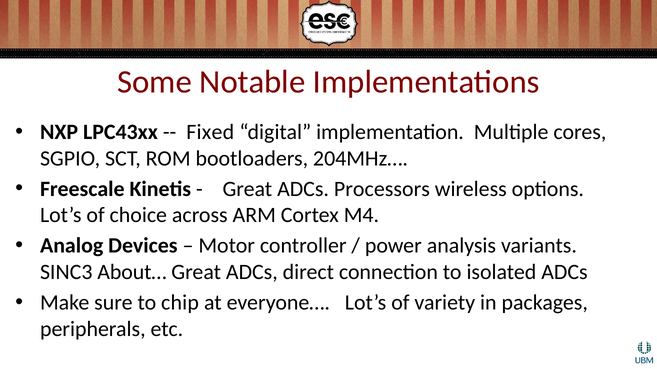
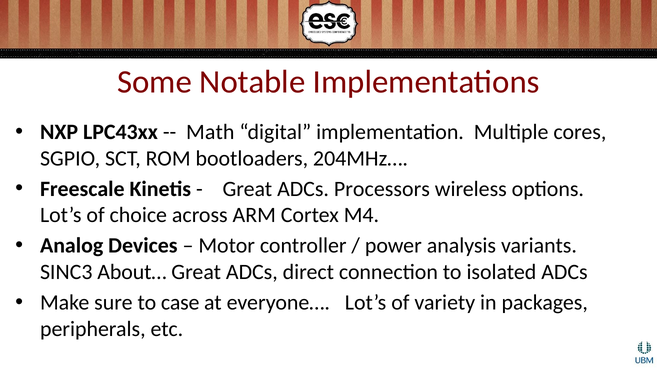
Fixed: Fixed -> Math
chip: chip -> case
